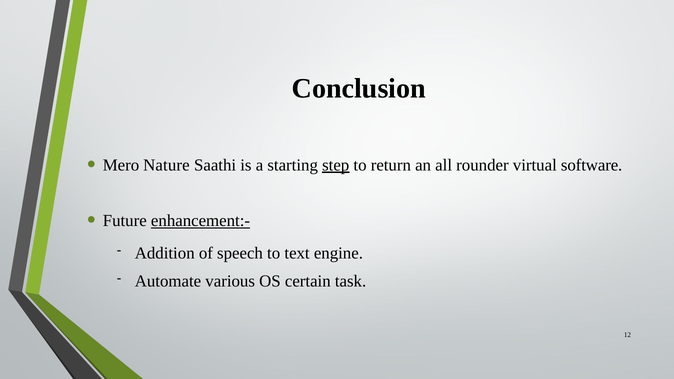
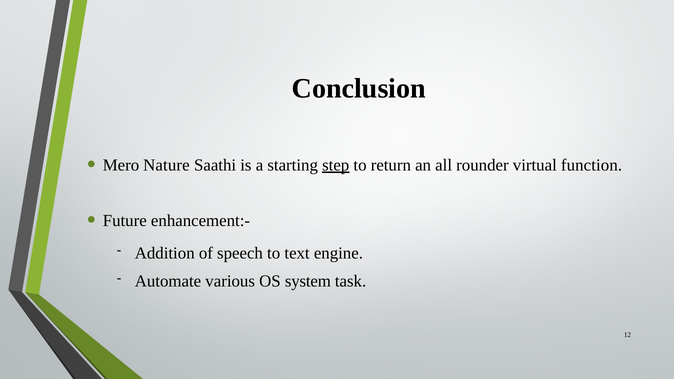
software: software -> function
enhancement:- underline: present -> none
certain: certain -> system
